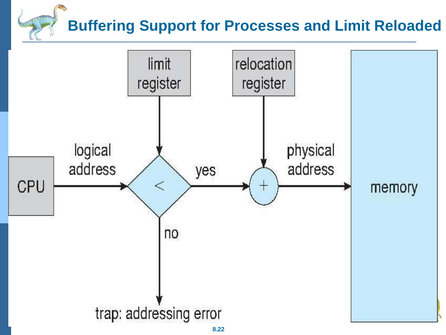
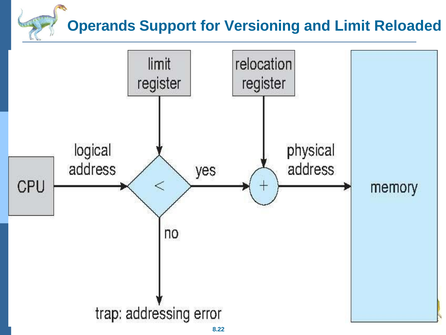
Buffering: Buffering -> Operands
Processes: Processes -> Versioning
